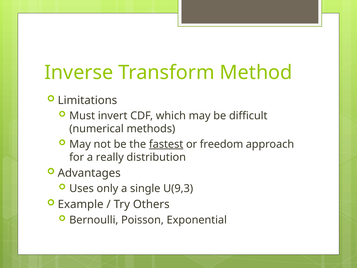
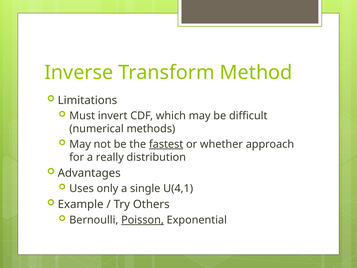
freedom: freedom -> whether
U(9,3: U(9,3 -> U(4,1
Poisson underline: none -> present
